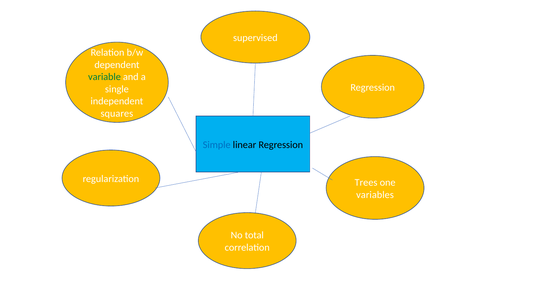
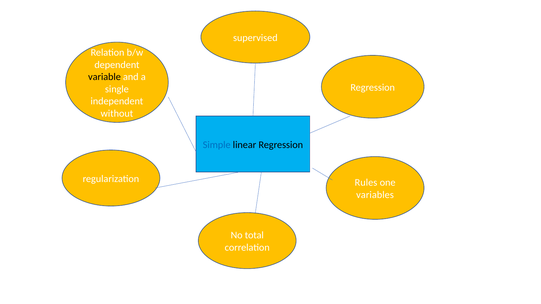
variable colour: green -> black
squares: squares -> without
Trees: Trees -> Rules
